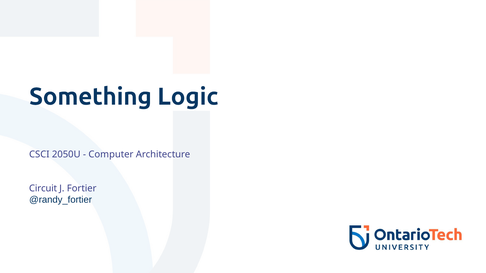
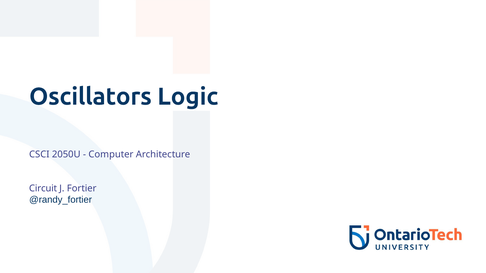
Something: Something -> Oscillators
